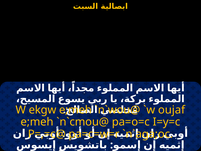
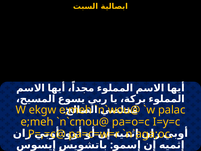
oujaf: oujaf -> palac
